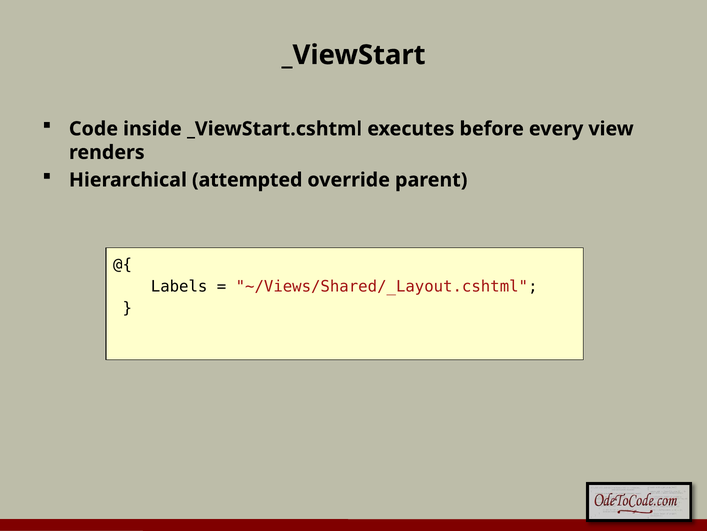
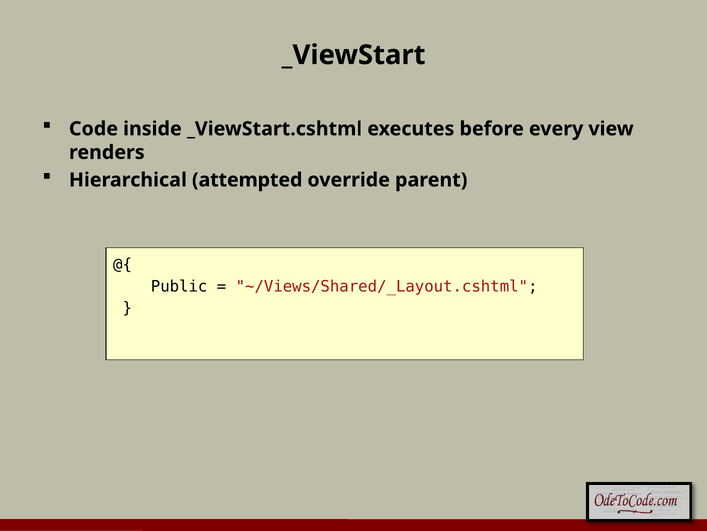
Labels: Labels -> Public
